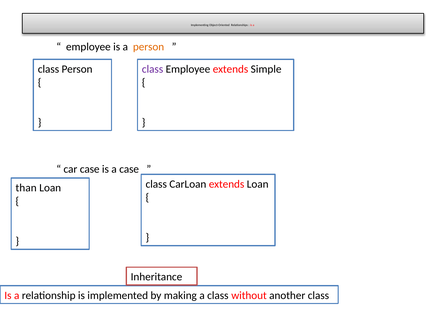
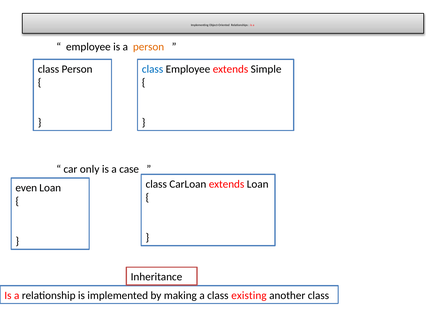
class at (153, 69) colour: purple -> blue
car case: case -> only
than: than -> even
without: without -> existing
